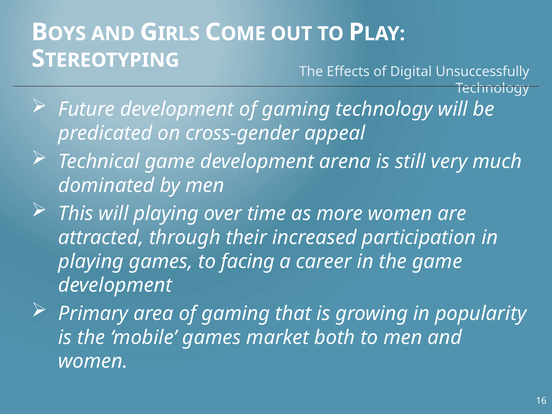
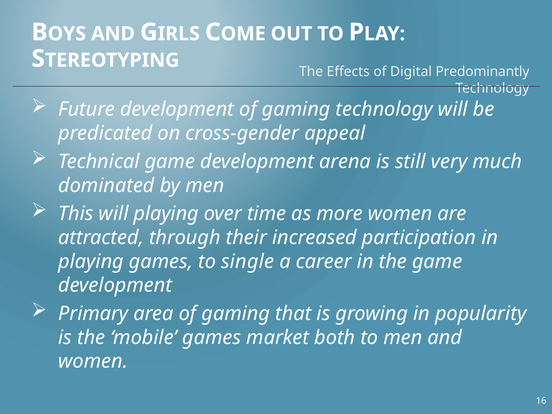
Unsuccessfully: Unsuccessfully -> Predominantly
facing: facing -> single
